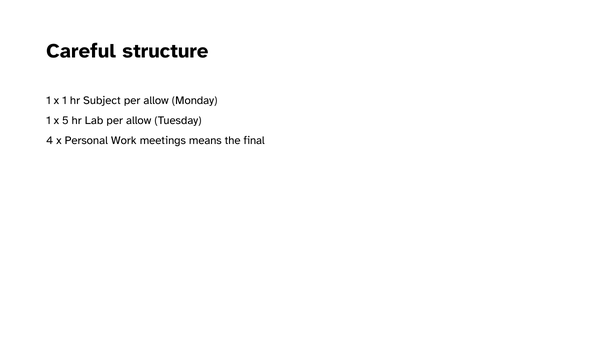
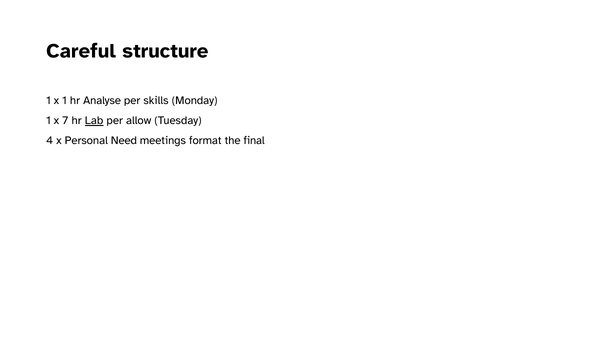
Subject: Subject -> Analyse
allow at (156, 100): allow -> skills
5: 5 -> 7
Lab underline: none -> present
Work: Work -> Need
means: means -> format
